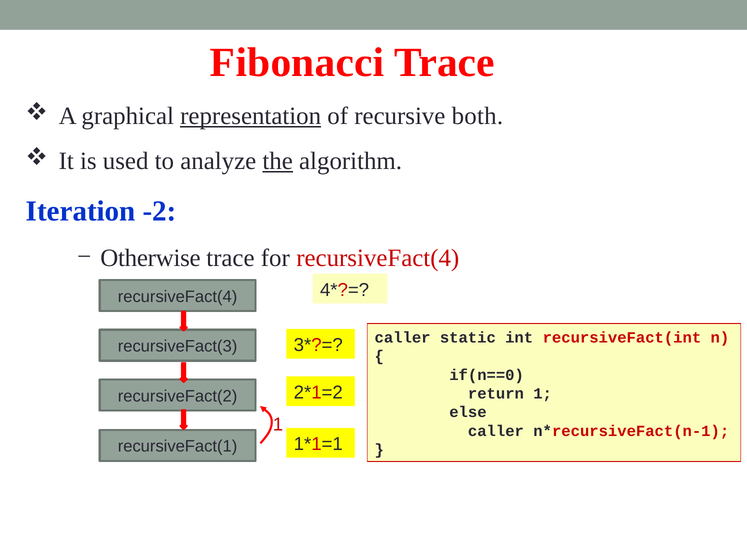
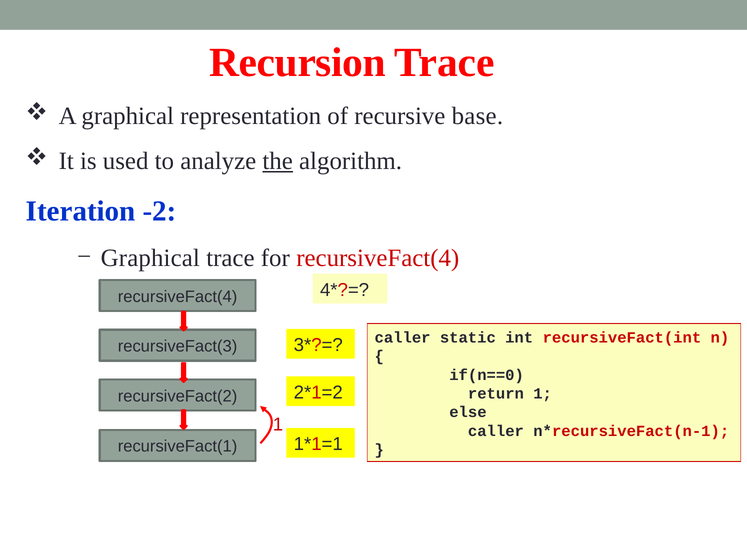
Fibonacci: Fibonacci -> Recursion
representation underline: present -> none
both: both -> base
Otherwise at (150, 258): Otherwise -> Graphical
